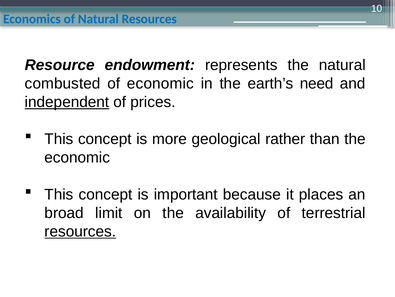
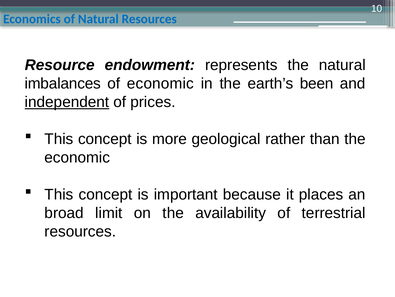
combusted: combusted -> imbalances
need: need -> been
resources at (80, 231) underline: present -> none
